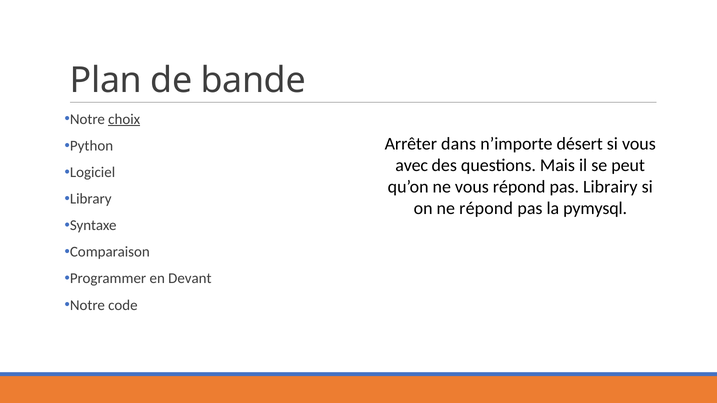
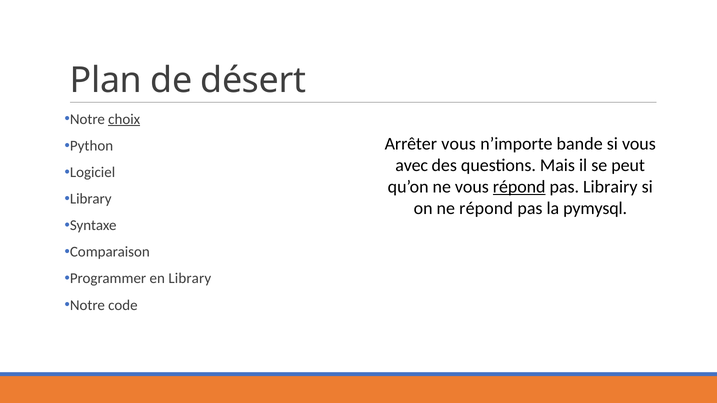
bande: bande -> désert
Arrêter dans: dans -> vous
désert: désert -> bande
répond at (519, 187) underline: none -> present
en Devant: Devant -> Library
